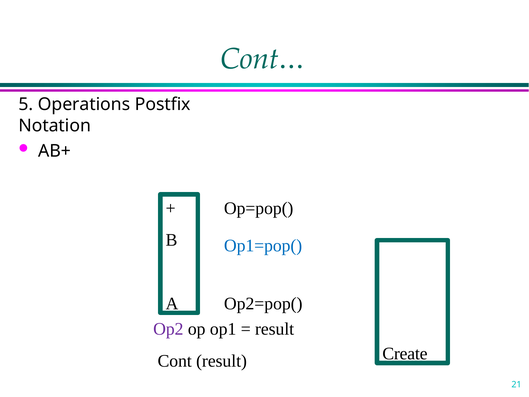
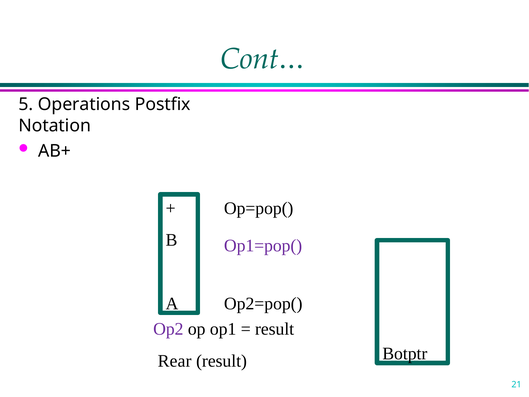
Op1=pop( colour: blue -> purple
Cont: Cont -> Rear
Create: Create -> Botptr
